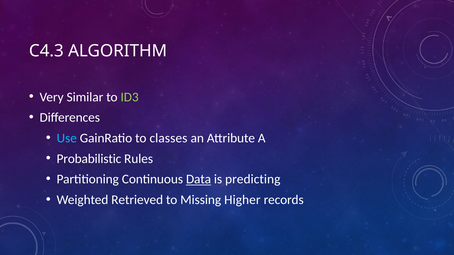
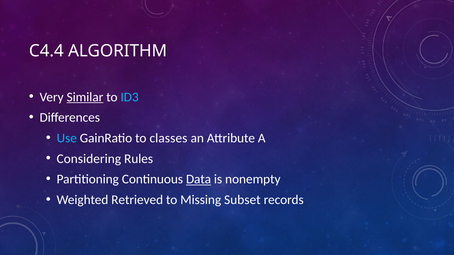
C4.3: C4.3 -> C4.4
Similar underline: none -> present
ID3 colour: light green -> light blue
Probabilistic: Probabilistic -> Considering
predicting: predicting -> nonempty
Higher: Higher -> Subset
